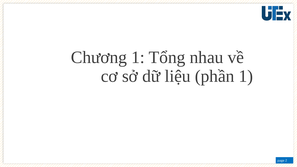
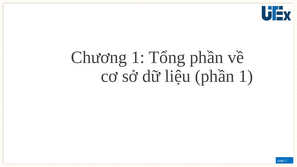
Tổng nhau: nhau -> phần
